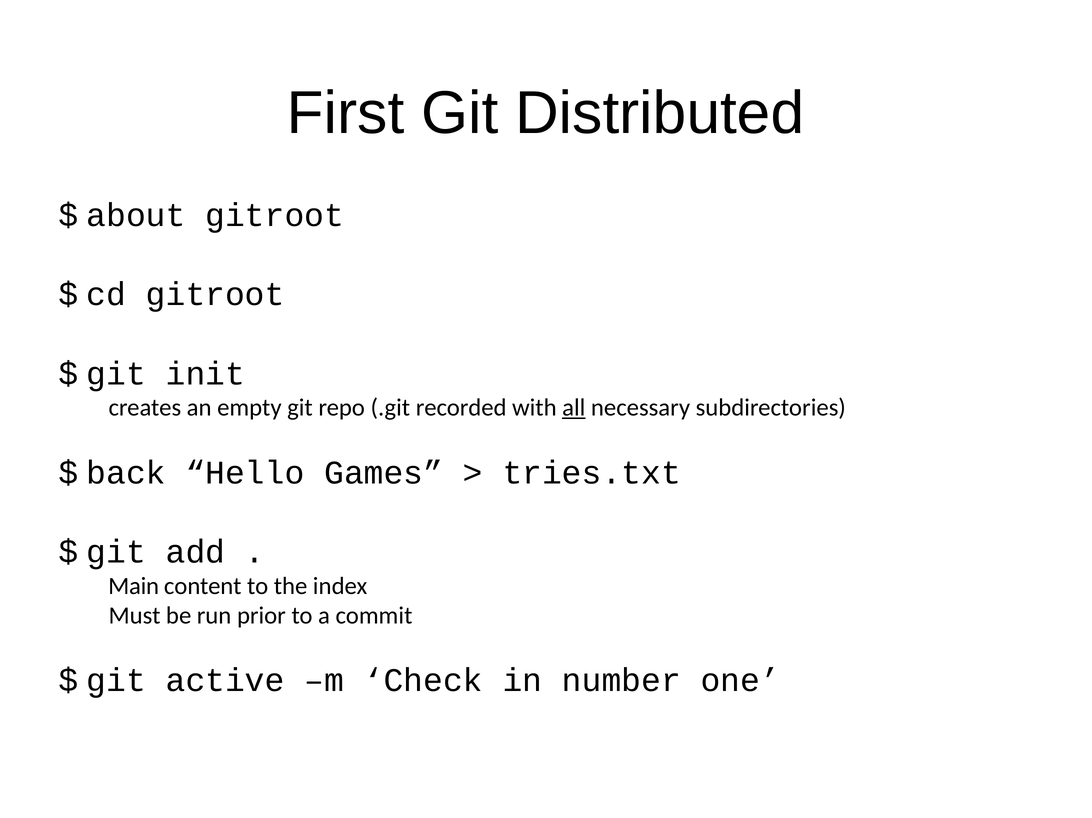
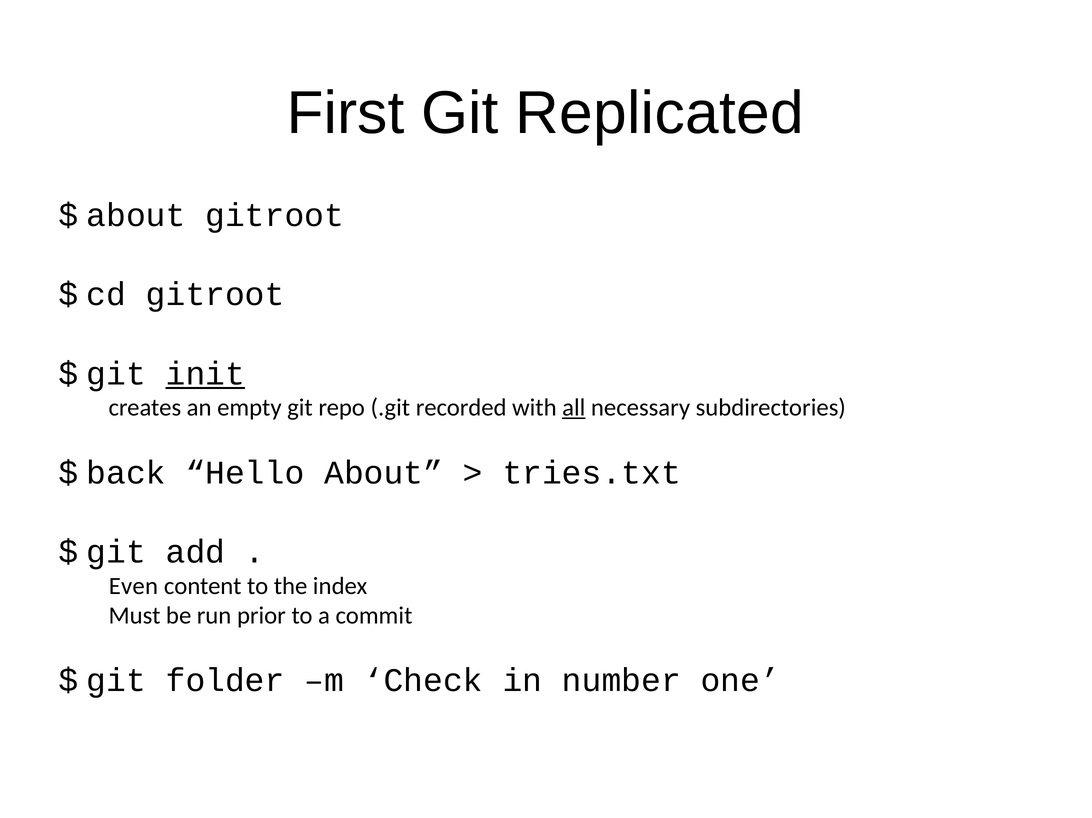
Distributed: Distributed -> Replicated
init underline: none -> present
Hello Games: Games -> About
Main: Main -> Even
active: active -> folder
